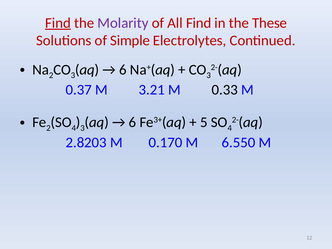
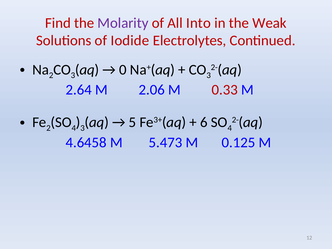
Find at (58, 23) underline: present -> none
All Find: Find -> Into
These: These -> Weak
Simple: Simple -> Iodide
6 at (123, 70): 6 -> 0
0.37: 0.37 -> 2.64
3.21: 3.21 -> 2.06
0.33 colour: black -> red
6 at (132, 122): 6 -> 5
5: 5 -> 6
2.8203: 2.8203 -> 4.6458
0.170: 0.170 -> 5.473
6.550: 6.550 -> 0.125
